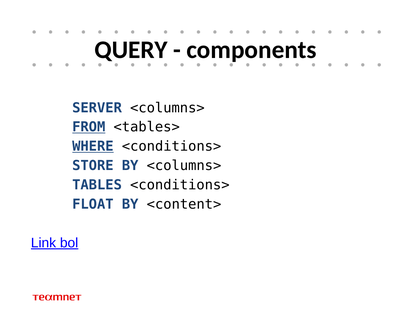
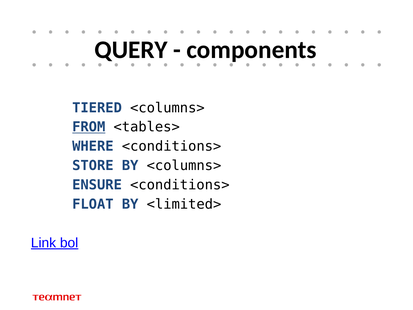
SERVER: SERVER -> TIERED
WHERE underline: present -> none
TABLES: TABLES -> ENSURE
<content>: <content> -> <limited>
